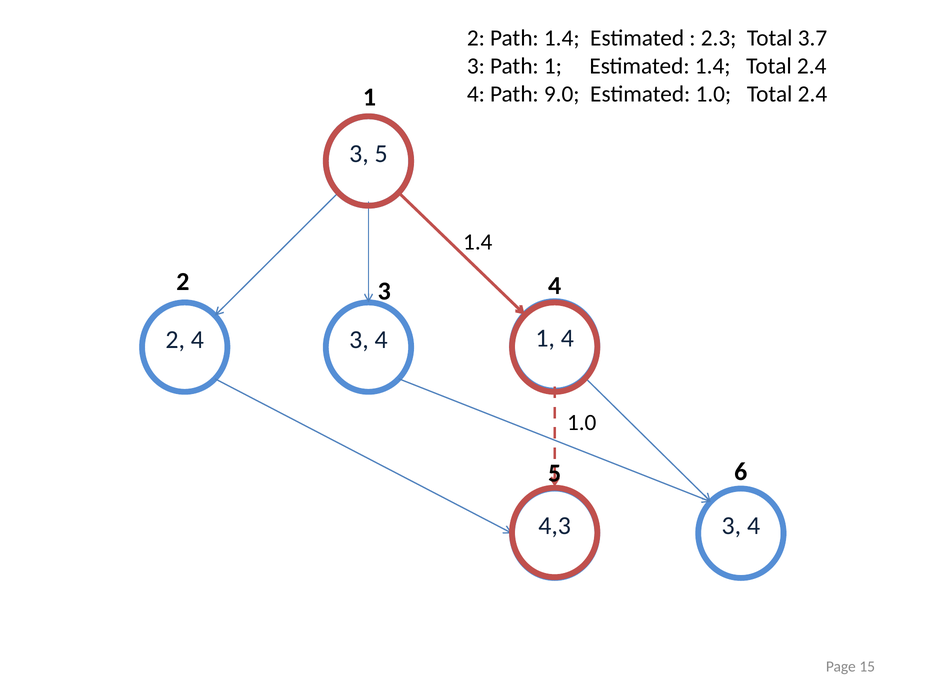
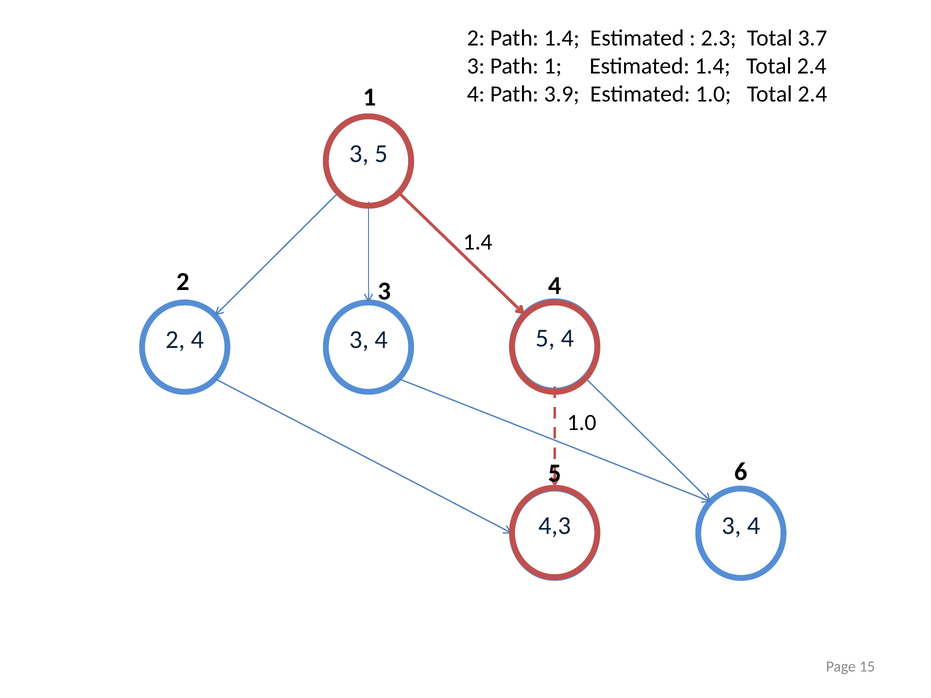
9.0: 9.0 -> 3.9
2 4 1: 1 -> 5
